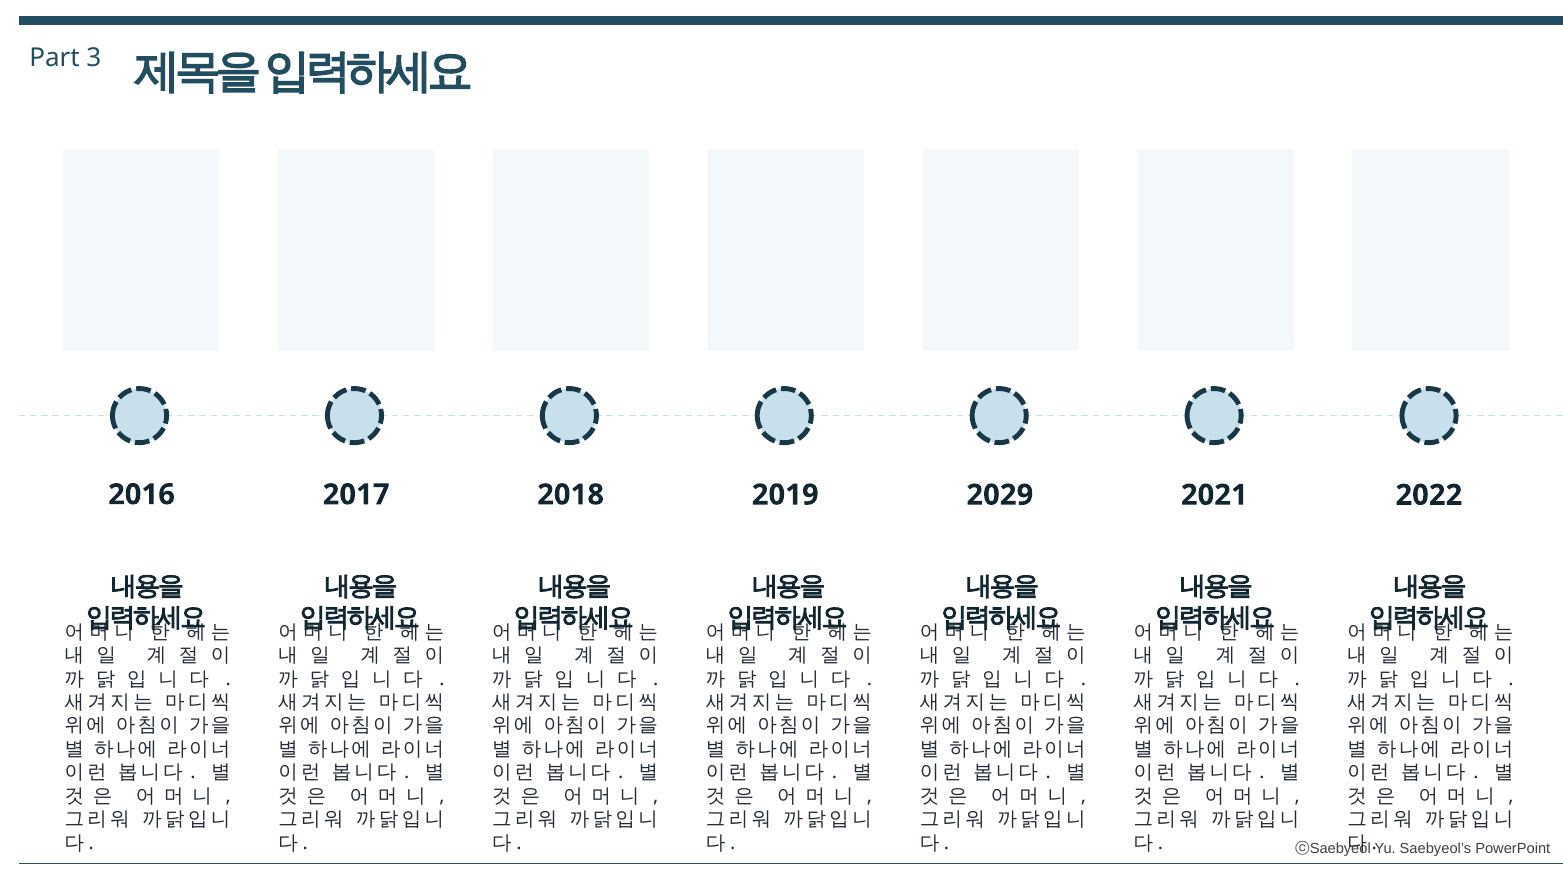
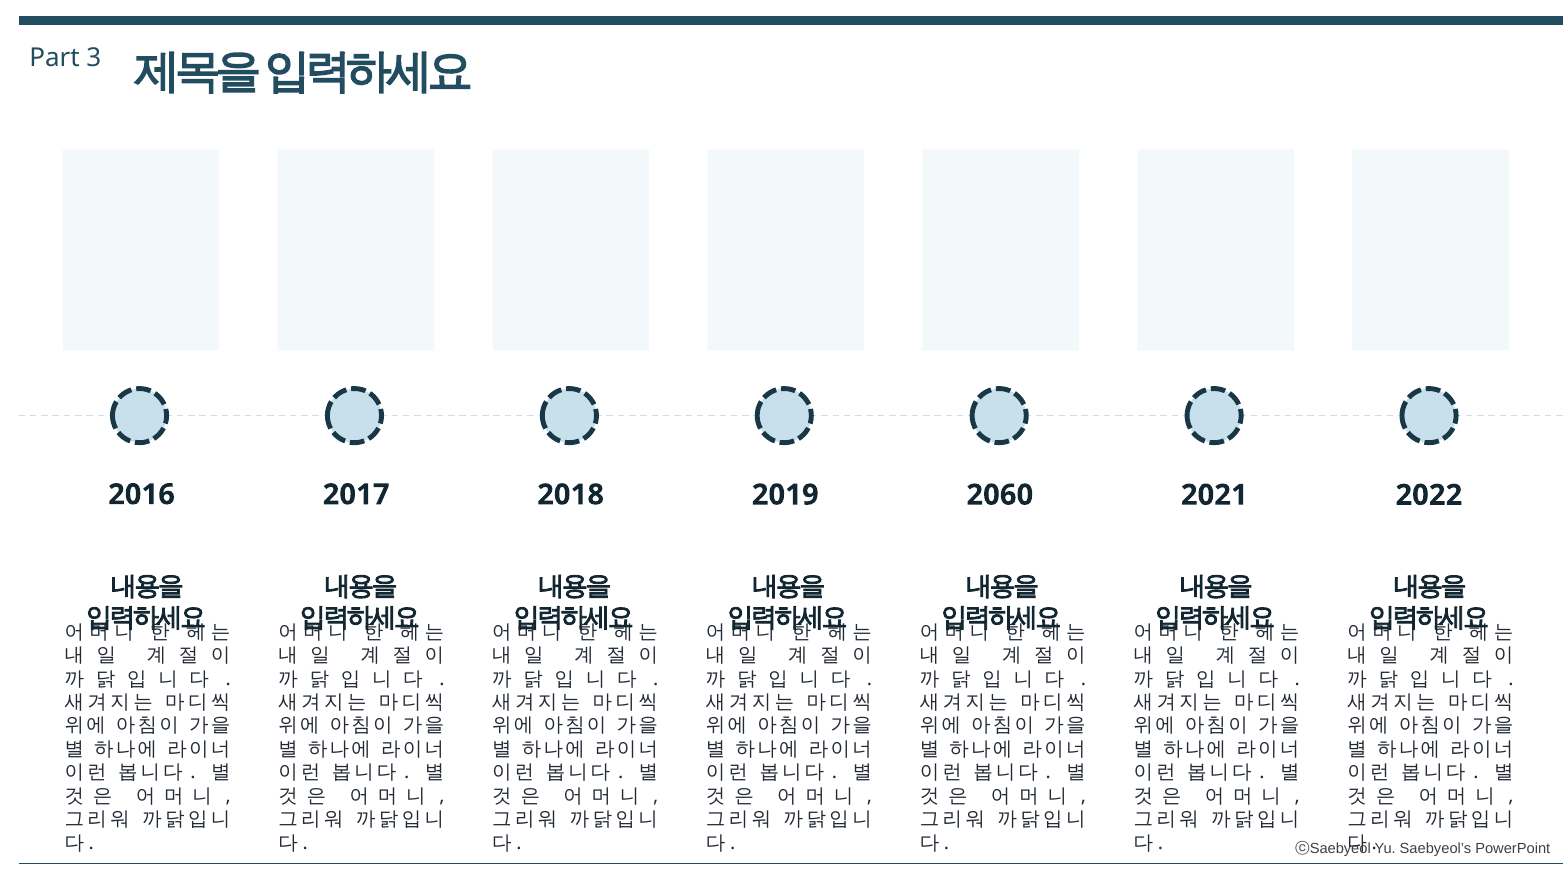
2029: 2029 -> 2060
